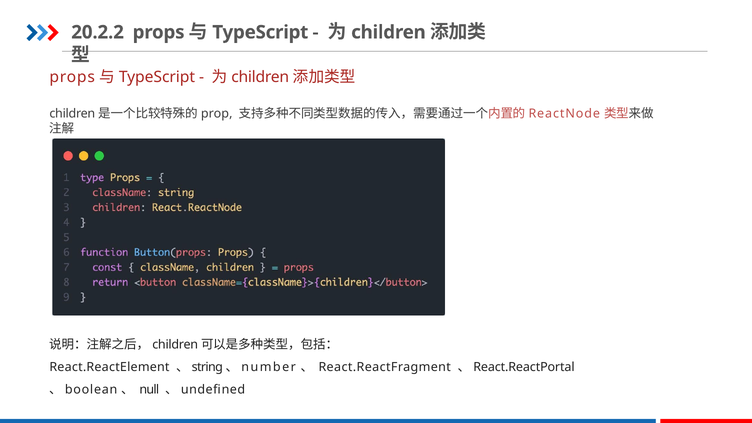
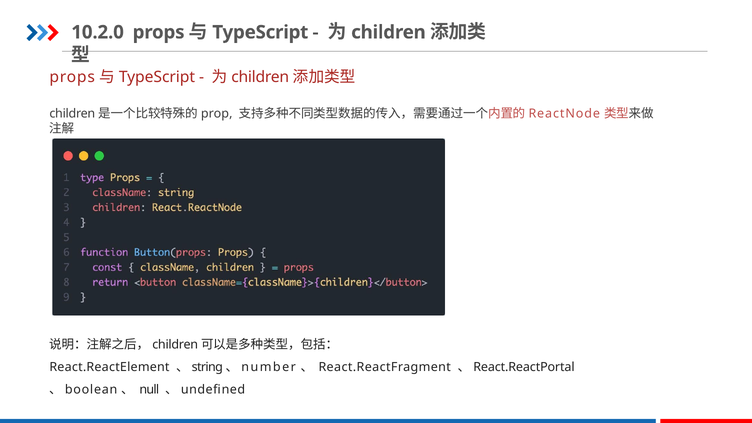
20.2.2: 20.2.2 -> 10.2.0
